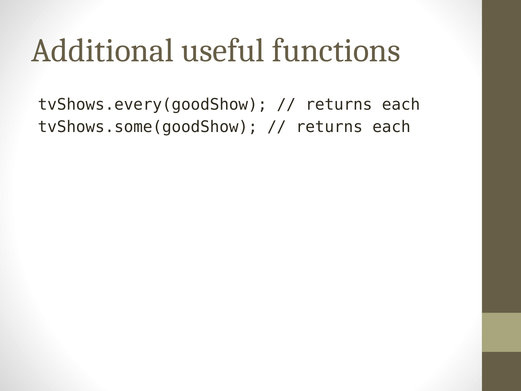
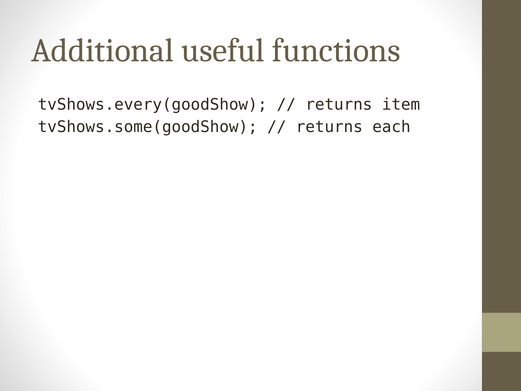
each at (401, 104): each -> item
